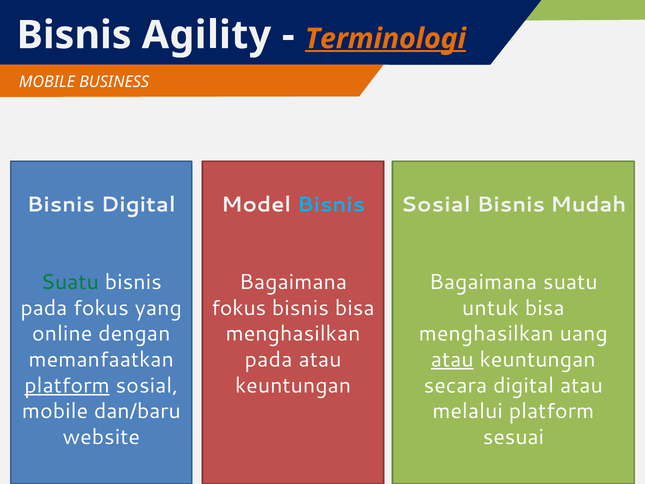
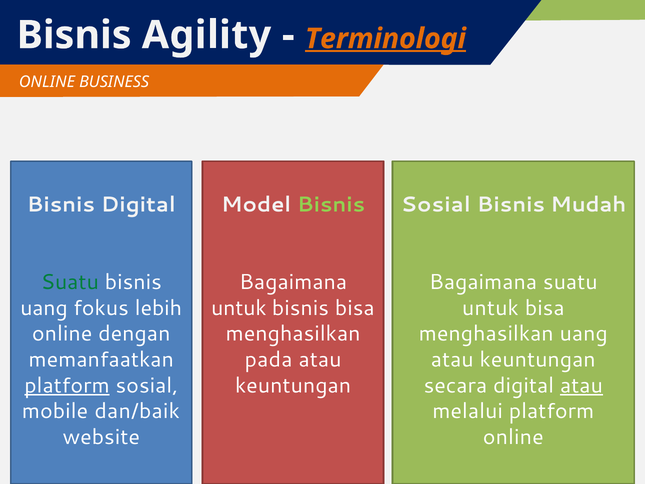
MOBILE at (47, 82): MOBILE -> ONLINE
Bisnis at (331, 205) colour: light blue -> light green
pada at (44, 308): pada -> uang
yang: yang -> lebih
fokus at (239, 308): fokus -> untuk
atau at (452, 359) underline: present -> none
atau at (581, 385) underline: none -> present
dan/baru: dan/baru -> dan/baik
sesuai at (513, 437): sesuai -> online
